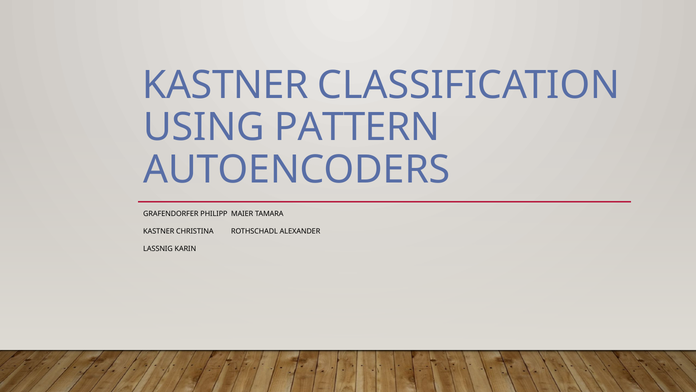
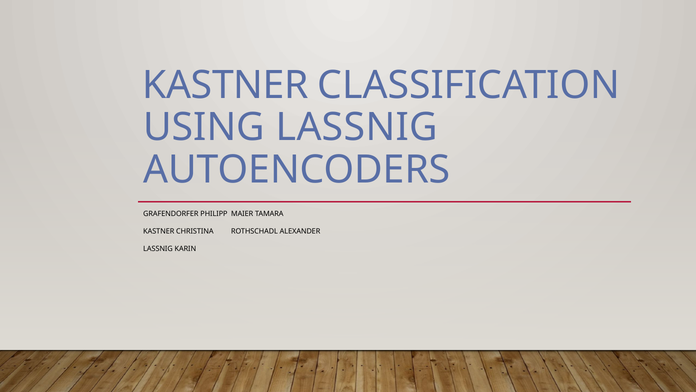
USING PATTERN: PATTERN -> LASSNIG
